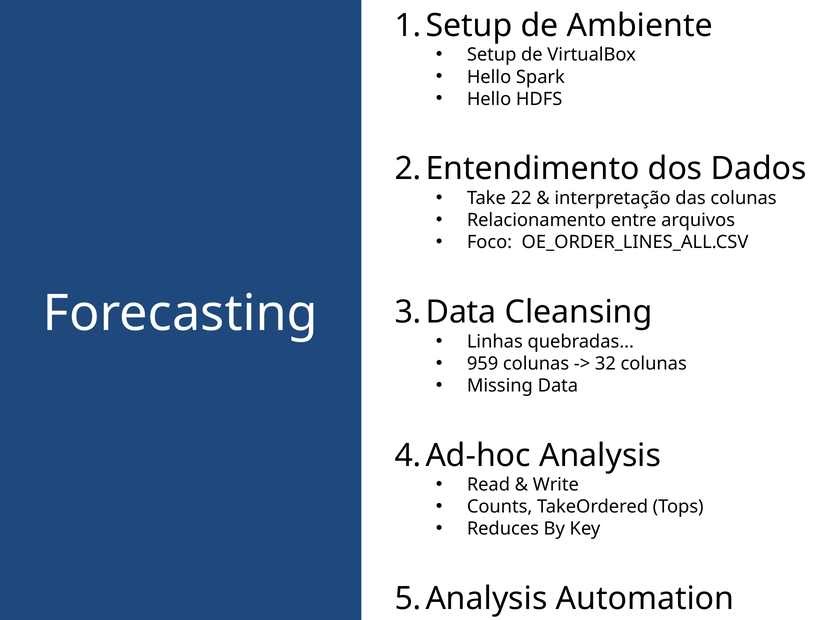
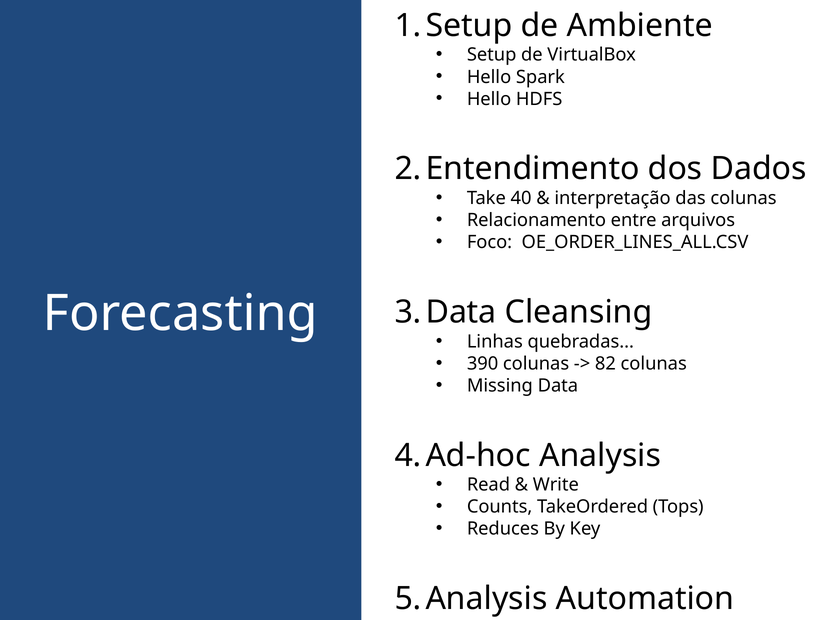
22: 22 -> 40
959: 959 -> 390
32: 32 -> 82
